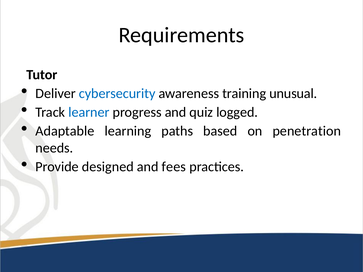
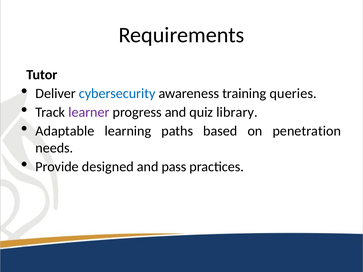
unusual: unusual -> queries
learner colour: blue -> purple
logged: logged -> library
fees: fees -> pass
